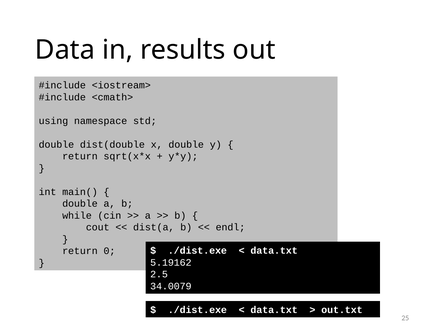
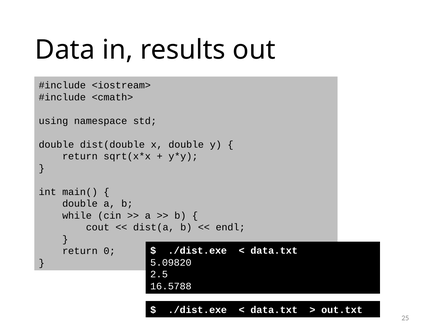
5.19162: 5.19162 -> 5.09820
34.0079: 34.0079 -> 16.5788
